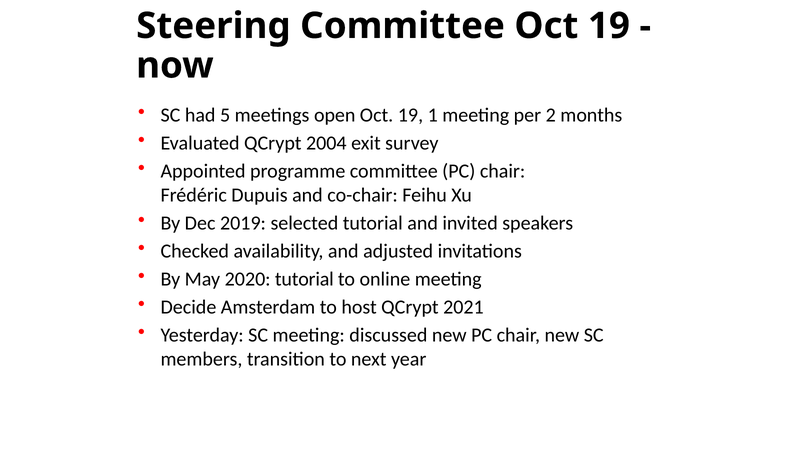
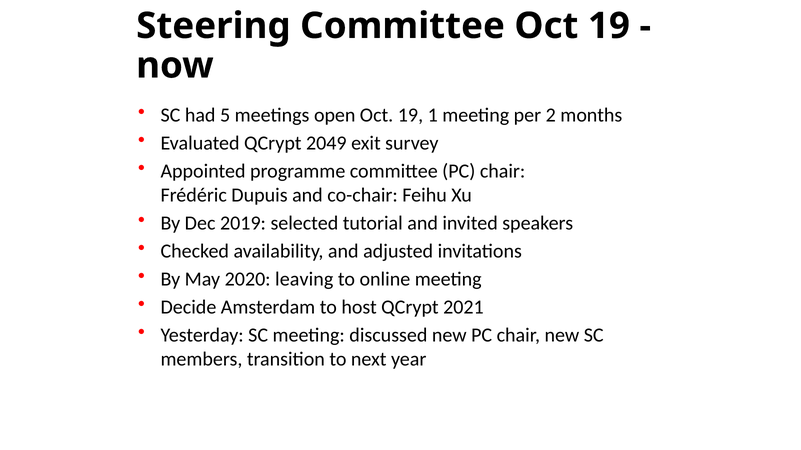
2004: 2004 -> 2049
2020 tutorial: tutorial -> leaving
